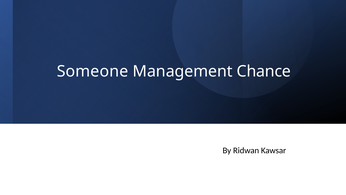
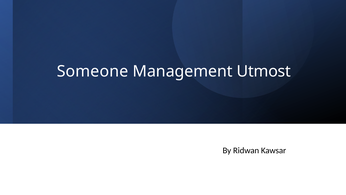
Chance: Chance -> Utmost
